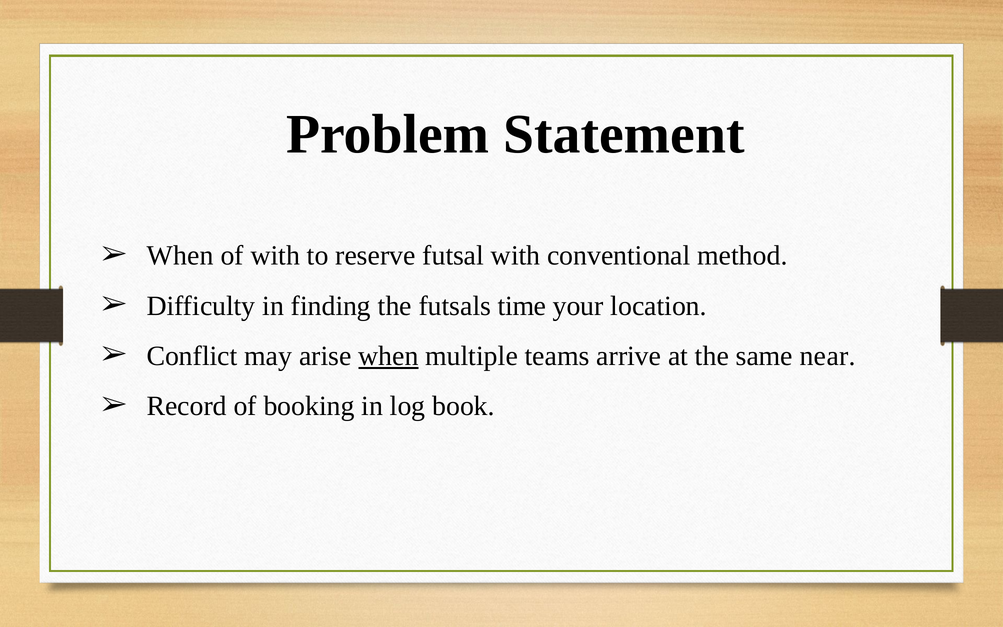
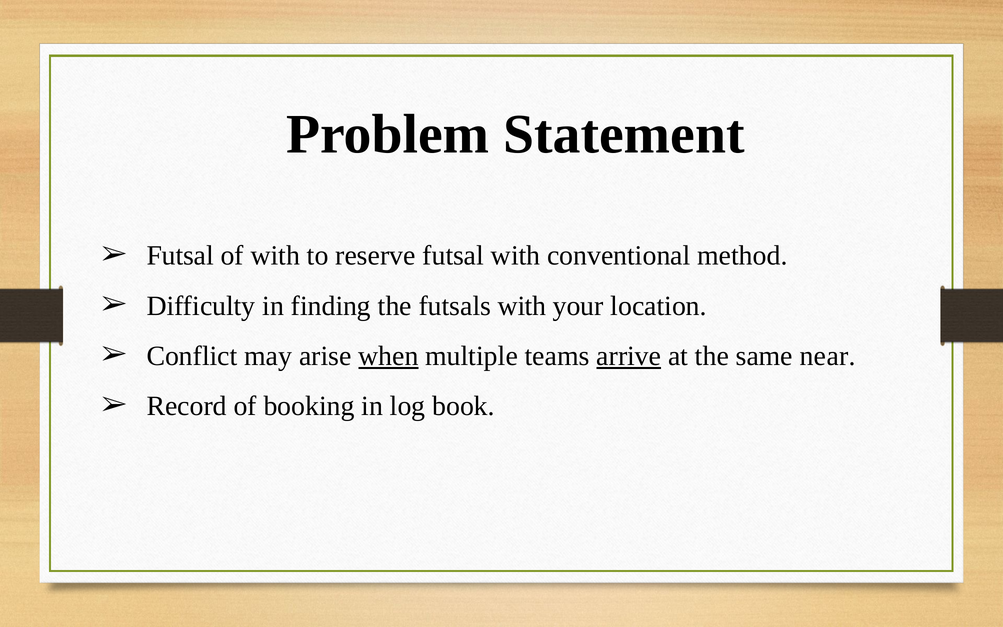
When at (180, 256): When -> Futsal
futsals time: time -> with
arrive underline: none -> present
